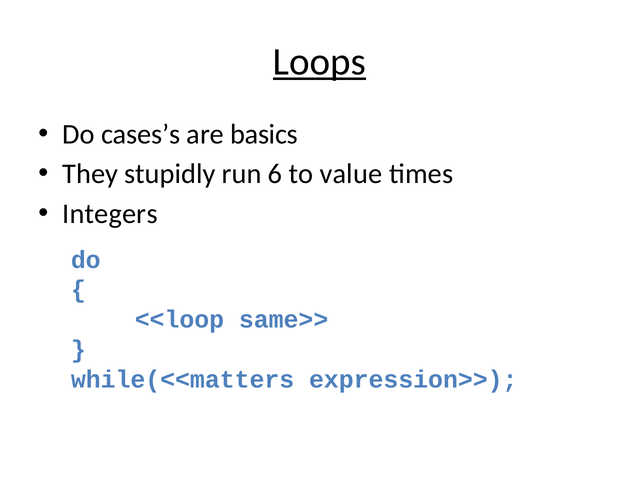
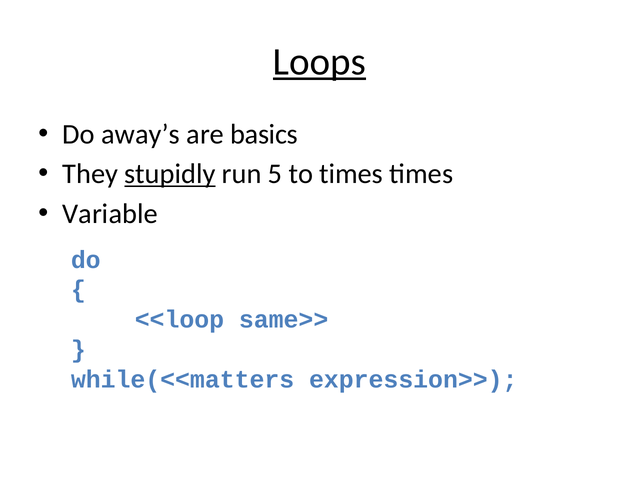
cases’s: cases’s -> away’s
stupidly underline: none -> present
6: 6 -> 5
to value: value -> times
Integers: Integers -> Variable
